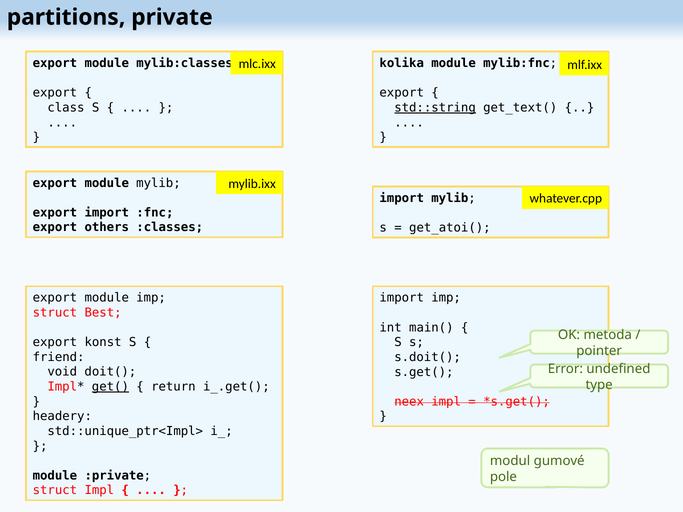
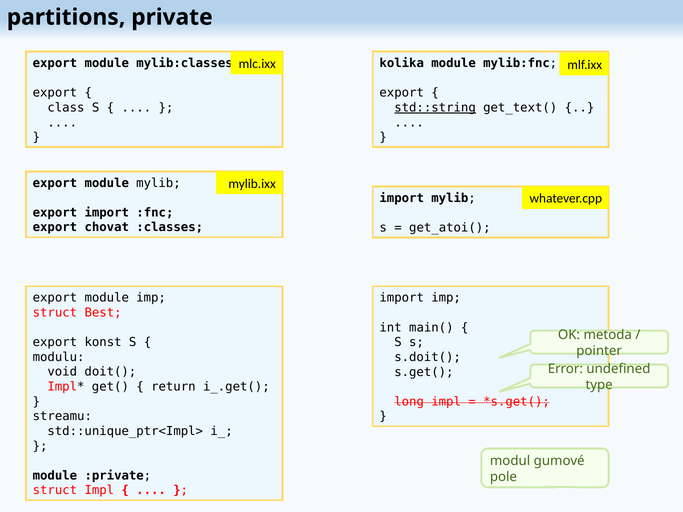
others: others -> chovat
friend: friend -> modulu
get( underline: present -> none
neex: neex -> long
headery: headery -> streamu
